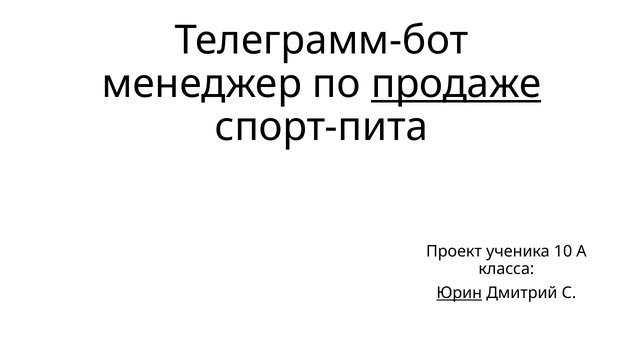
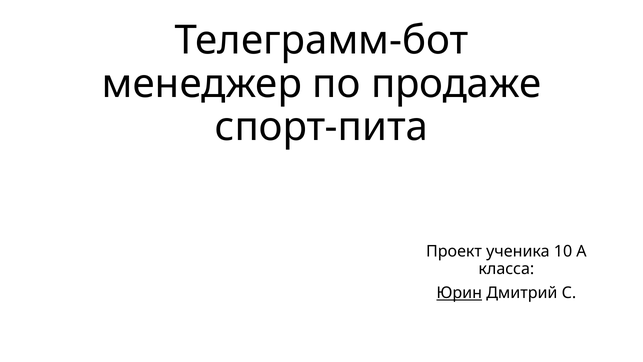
продаже underline: present -> none
